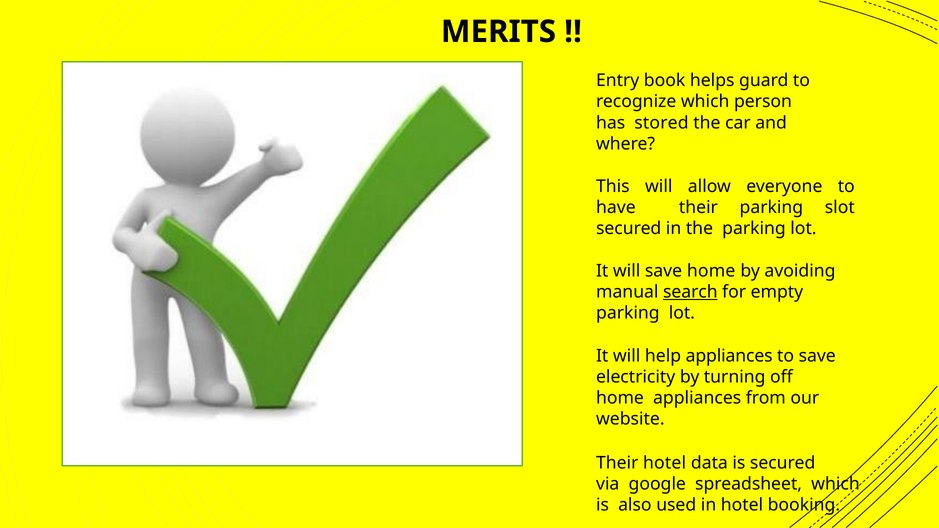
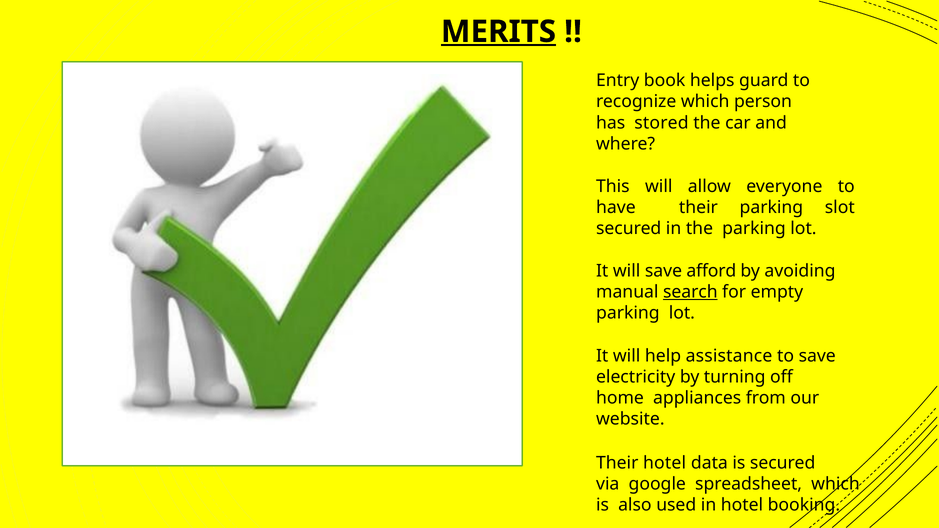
MERITS underline: none -> present
save home: home -> afford
help appliances: appliances -> assistance
